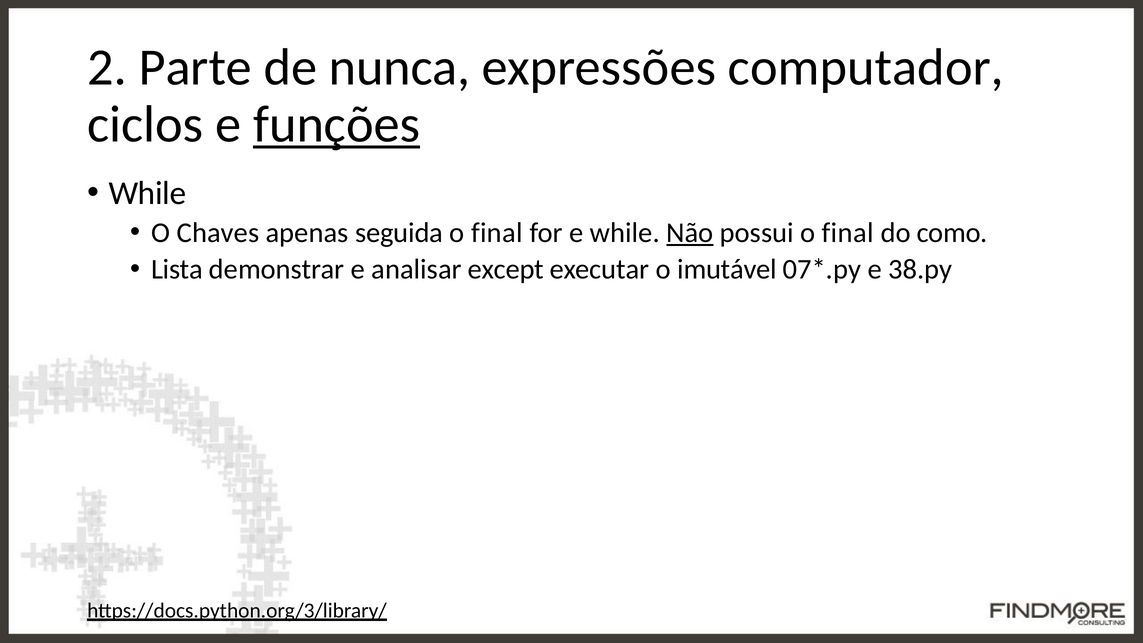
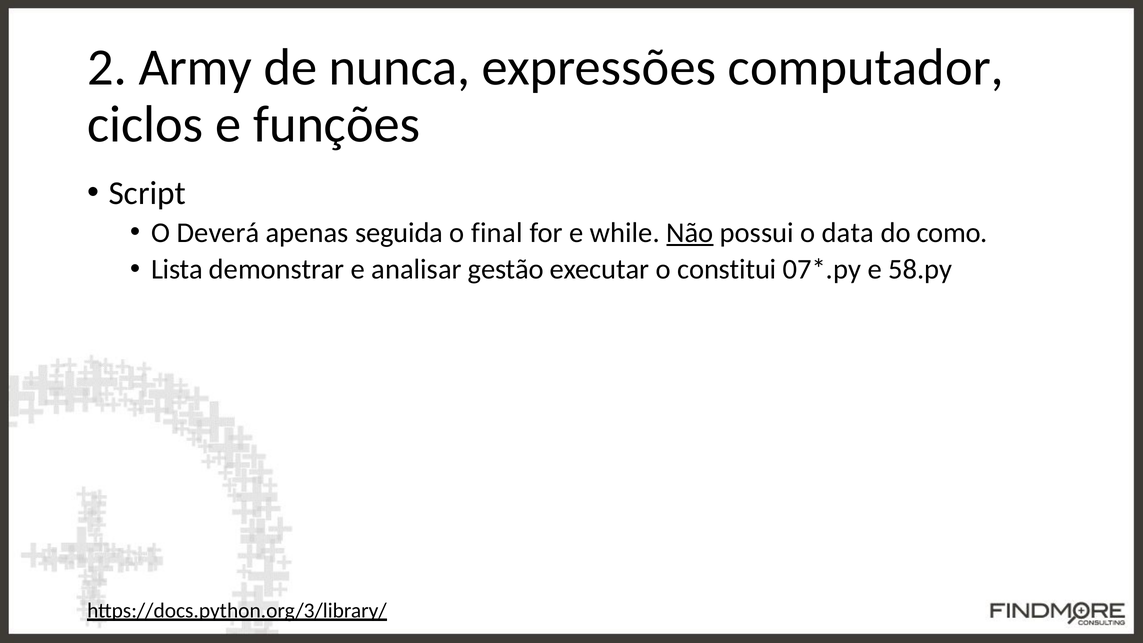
Parte: Parte -> Army
funções underline: present -> none
While at (147, 193): While -> Script
Chaves: Chaves -> Deverá
possui o final: final -> data
except: except -> gestão
imutável: imutável -> constitui
38.py: 38.py -> 58.py
